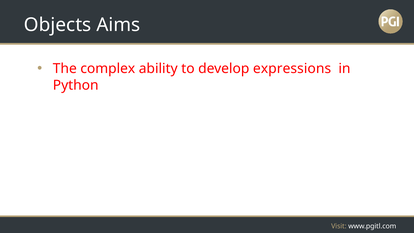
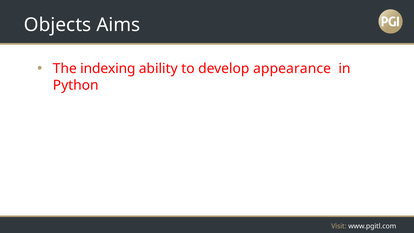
complex: complex -> indexing
expressions: expressions -> appearance
